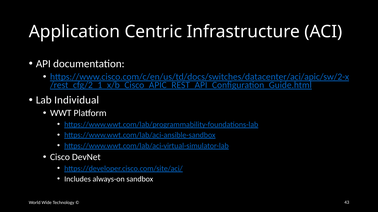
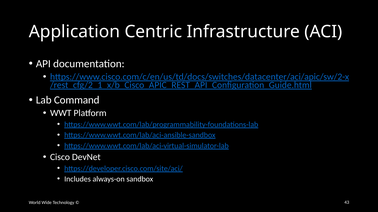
Individual: Individual -> Command
